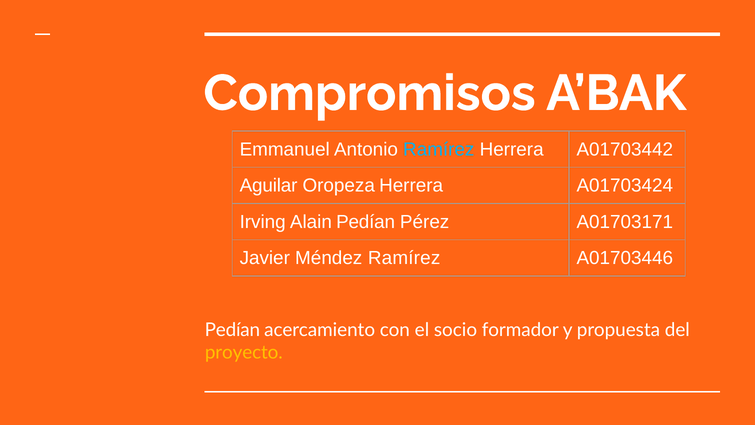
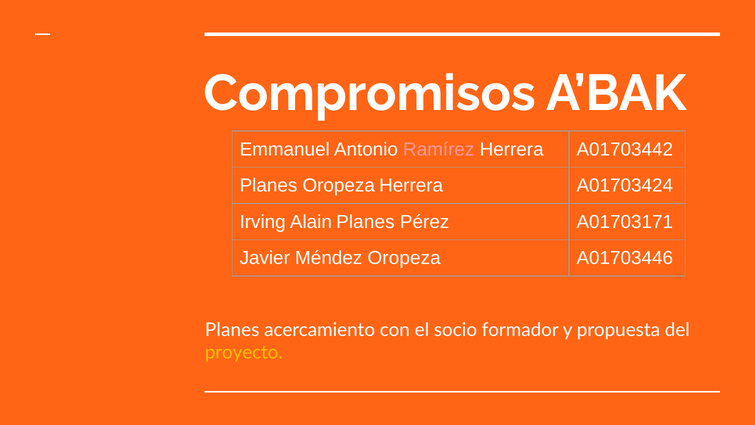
Ramírez at (439, 149) colour: light blue -> pink
Aguilar at (269, 186): Aguilar -> Planes
Alain Pedían: Pedían -> Planes
Méndez Ramírez: Ramírez -> Oropeza
Pedían at (232, 330): Pedían -> Planes
